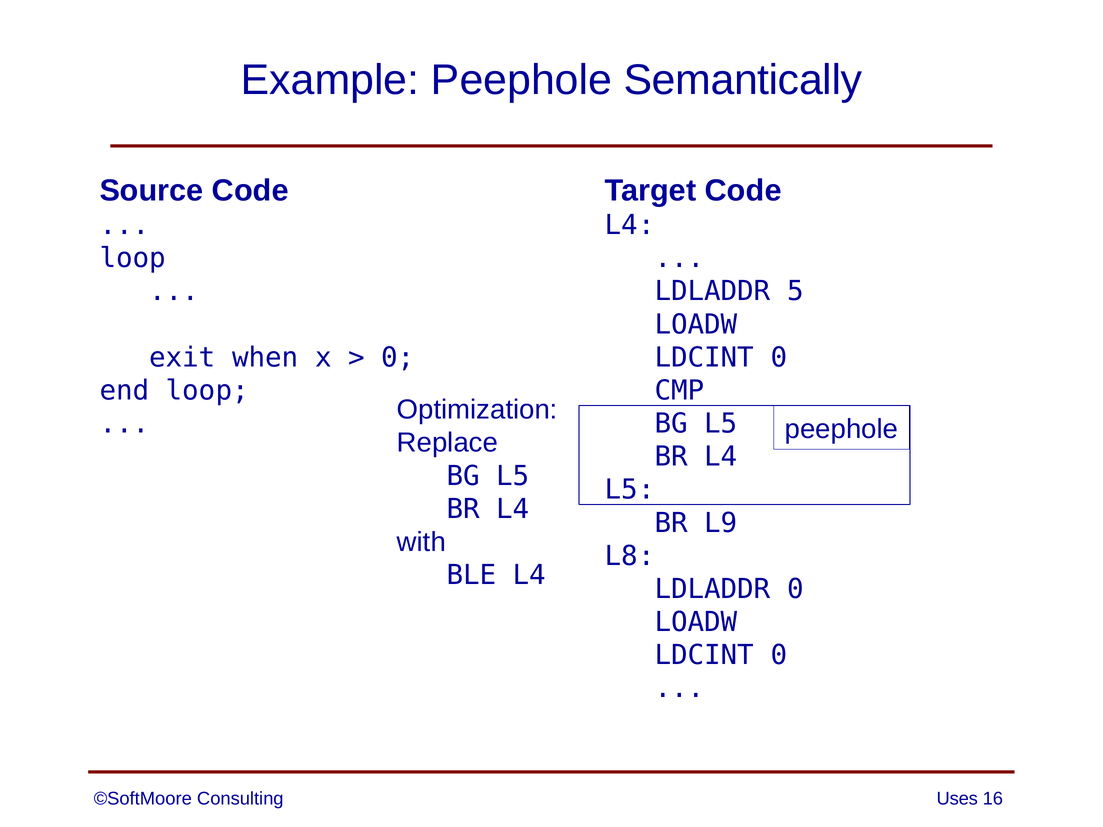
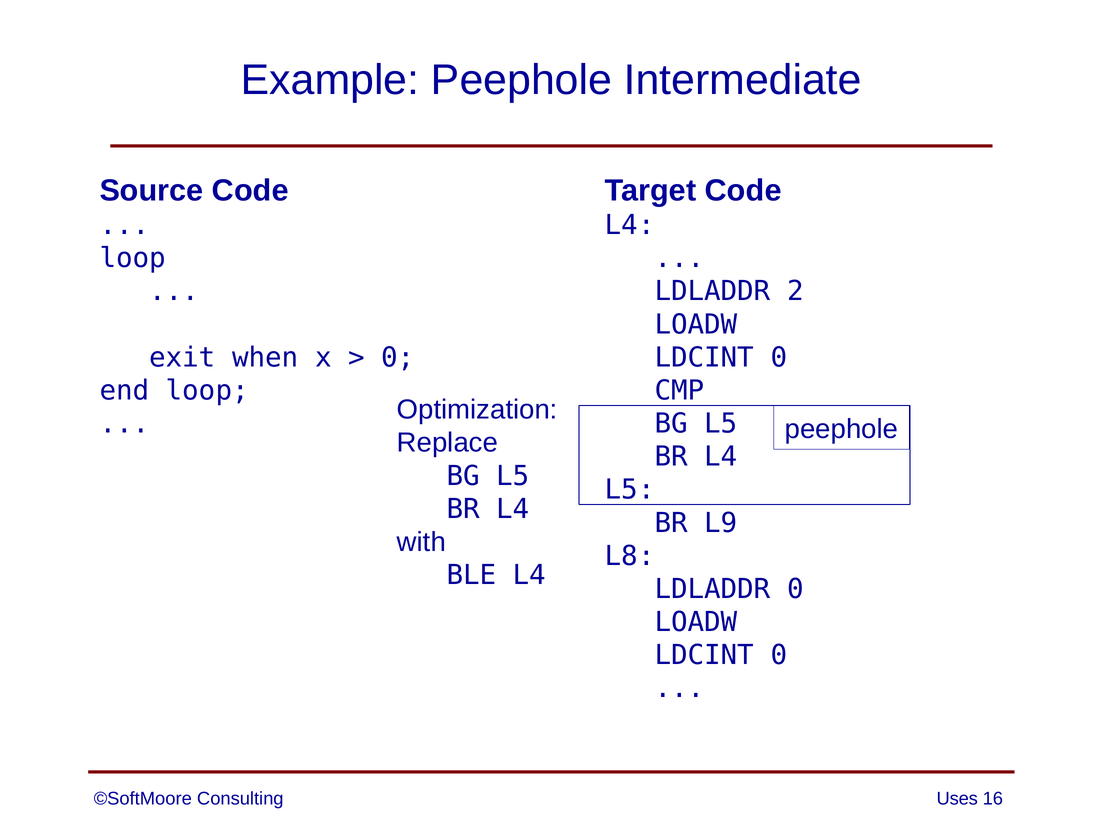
Semantically: Semantically -> Intermediate
5: 5 -> 2
